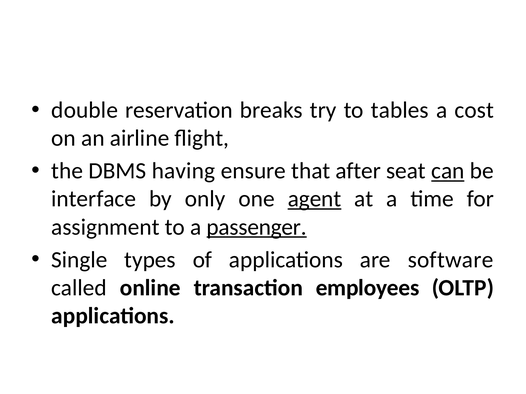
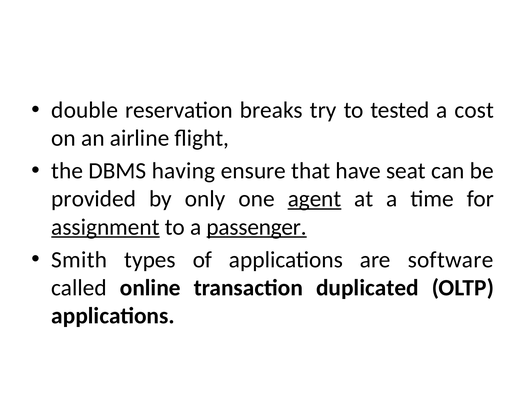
tables: tables -> tested
after: after -> have
can underline: present -> none
interface: interface -> provided
assignment underline: none -> present
Single: Single -> Smith
employees: employees -> duplicated
